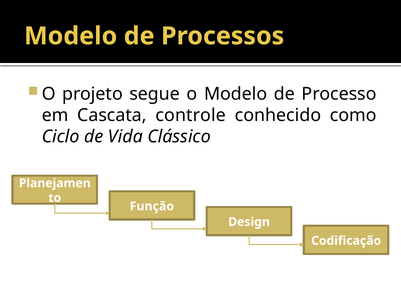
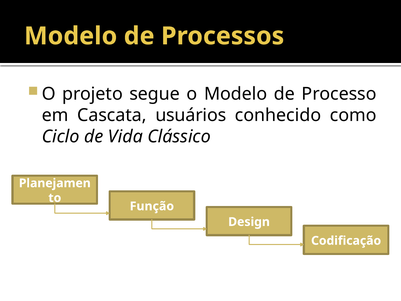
controle: controle -> usuários
